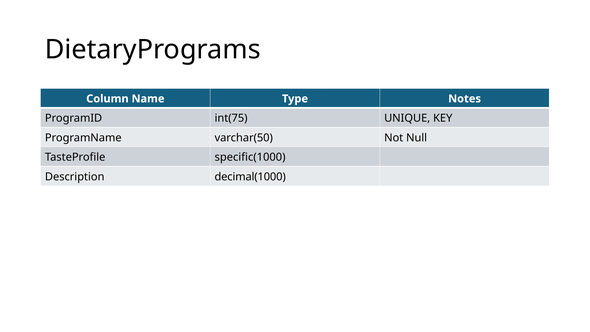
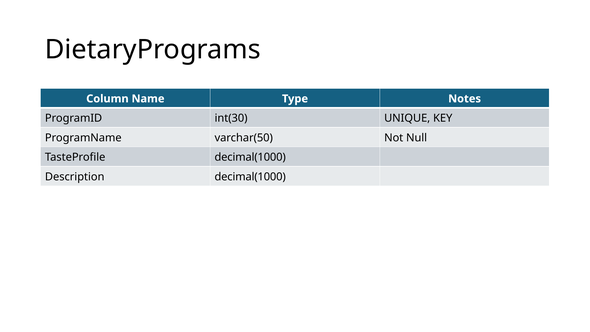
int(75: int(75 -> int(30
TasteProfile specific(1000: specific(1000 -> decimal(1000
